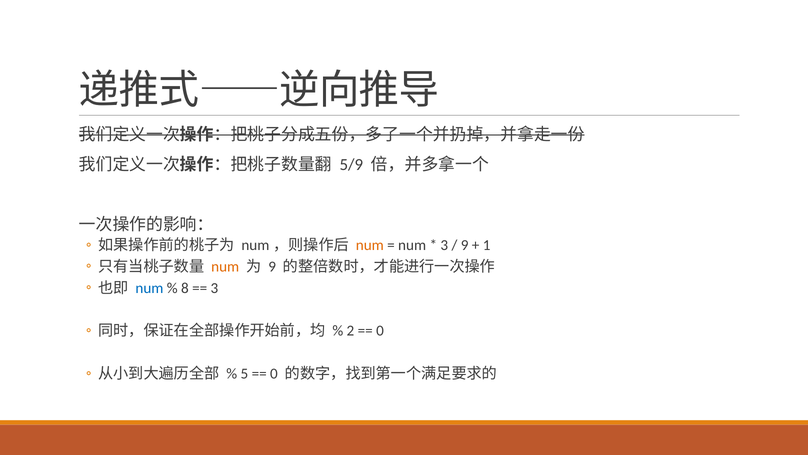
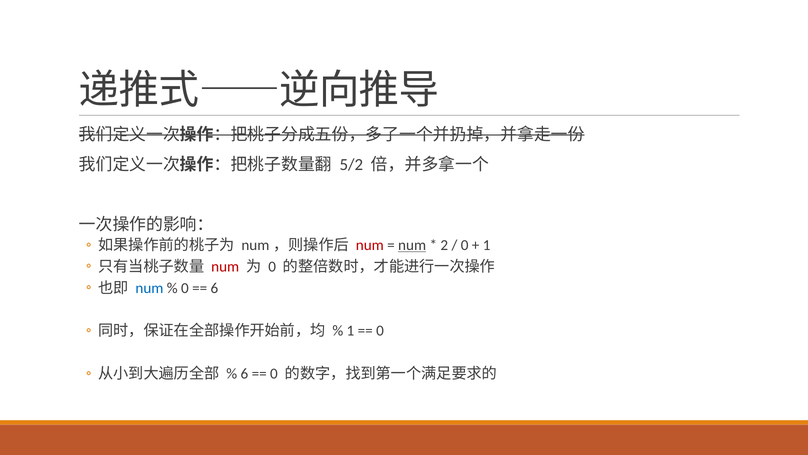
5/9: 5/9 -> 5/2
num at (370, 245) colour: orange -> red
num at (412, 245) underline: none -> present
3 at (444, 245): 3 -> 2
9 at (465, 245): 9 -> 0
num at (225, 266) colour: orange -> red
9 at (272, 266): 9 -> 0
8 at (185, 288): 8 -> 0
3 at (214, 288): 3 -> 6
2 at (350, 331): 2 -> 1
5 at (244, 373): 5 -> 6
